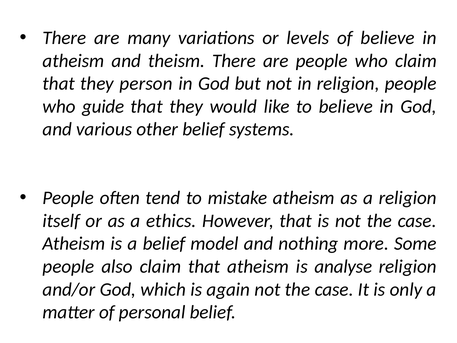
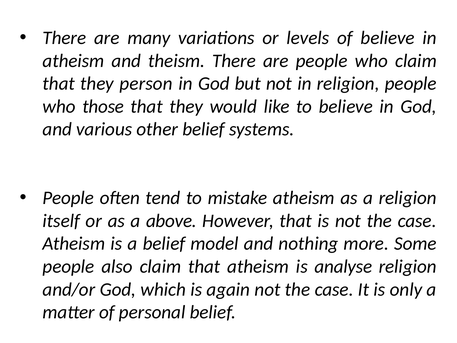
guide: guide -> those
ethics: ethics -> above
